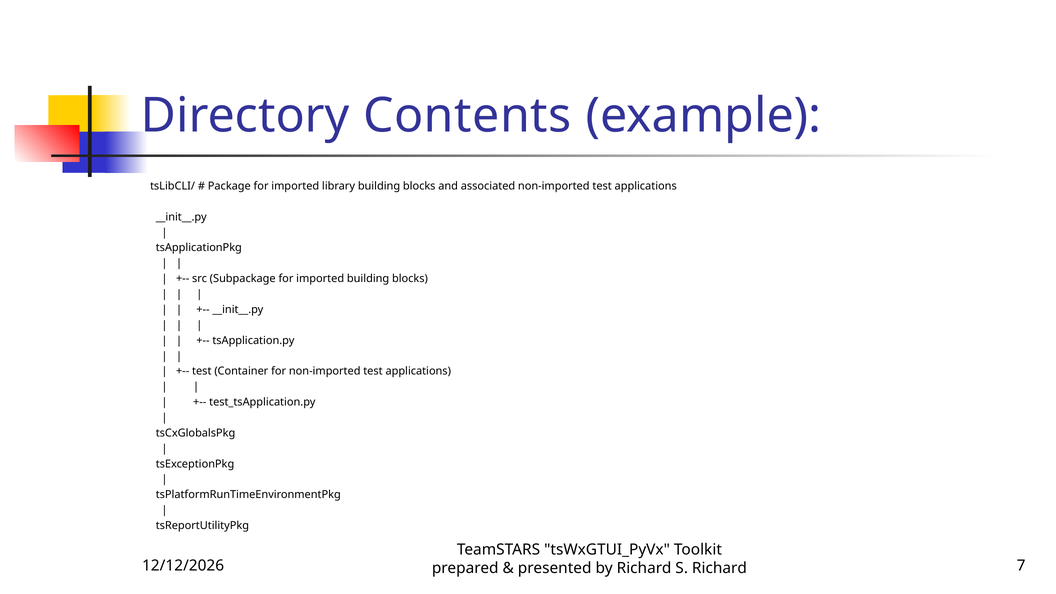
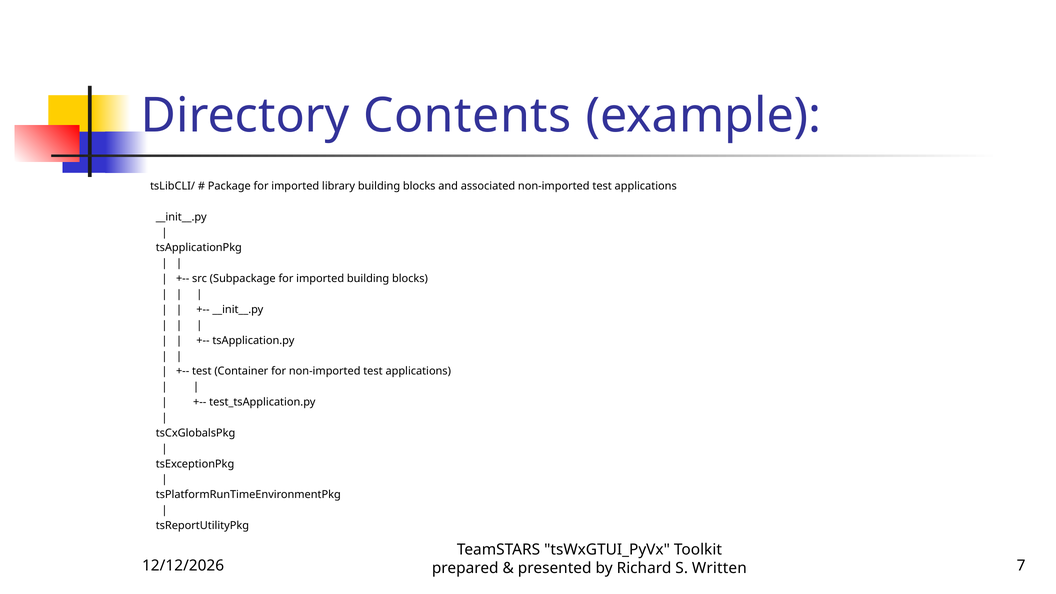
S Richard: Richard -> Written
